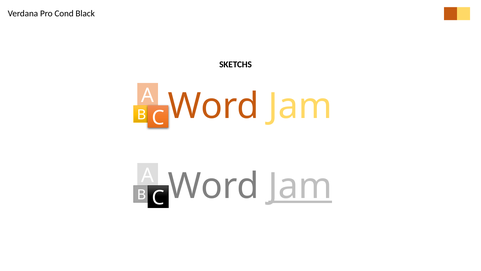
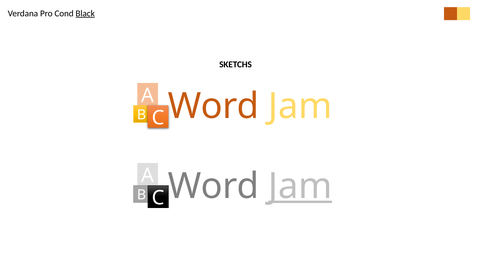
Black underline: none -> present
